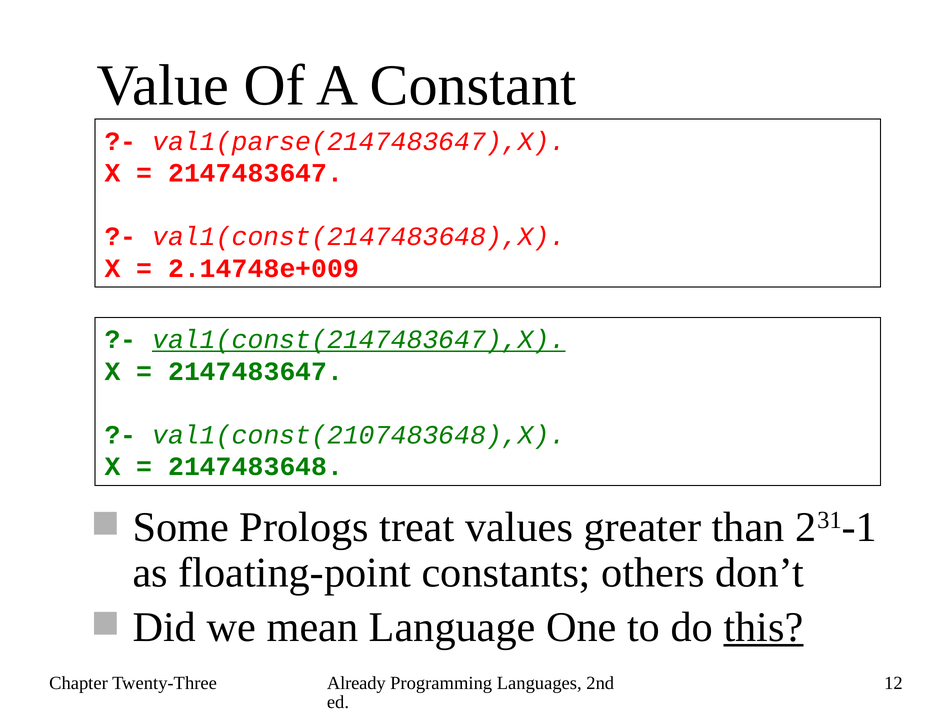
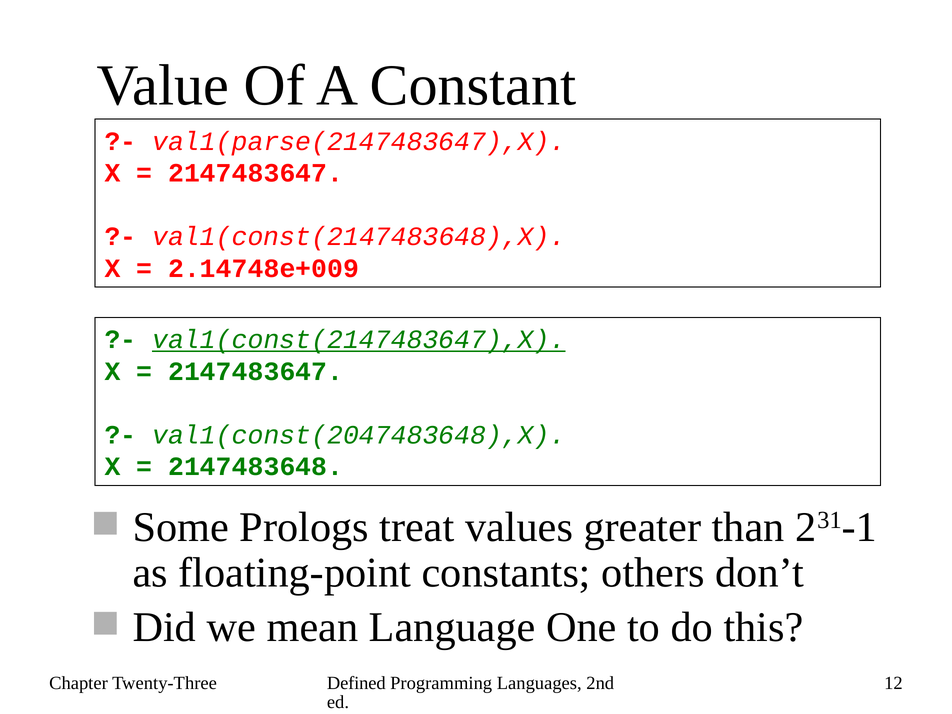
val1(const(2107483648),X: val1(const(2107483648),X -> val1(const(2047483648),X
this underline: present -> none
Already: Already -> Defined
